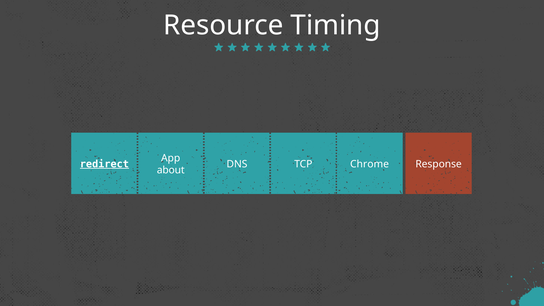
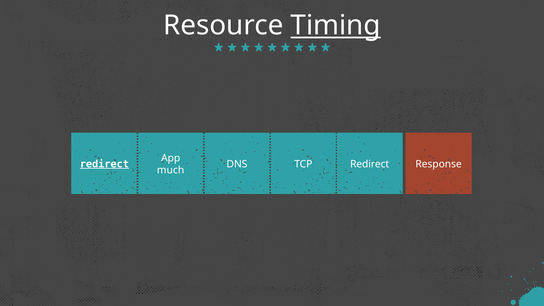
Timing underline: none -> present
TCP Chrome: Chrome -> Redirect
about: about -> much
